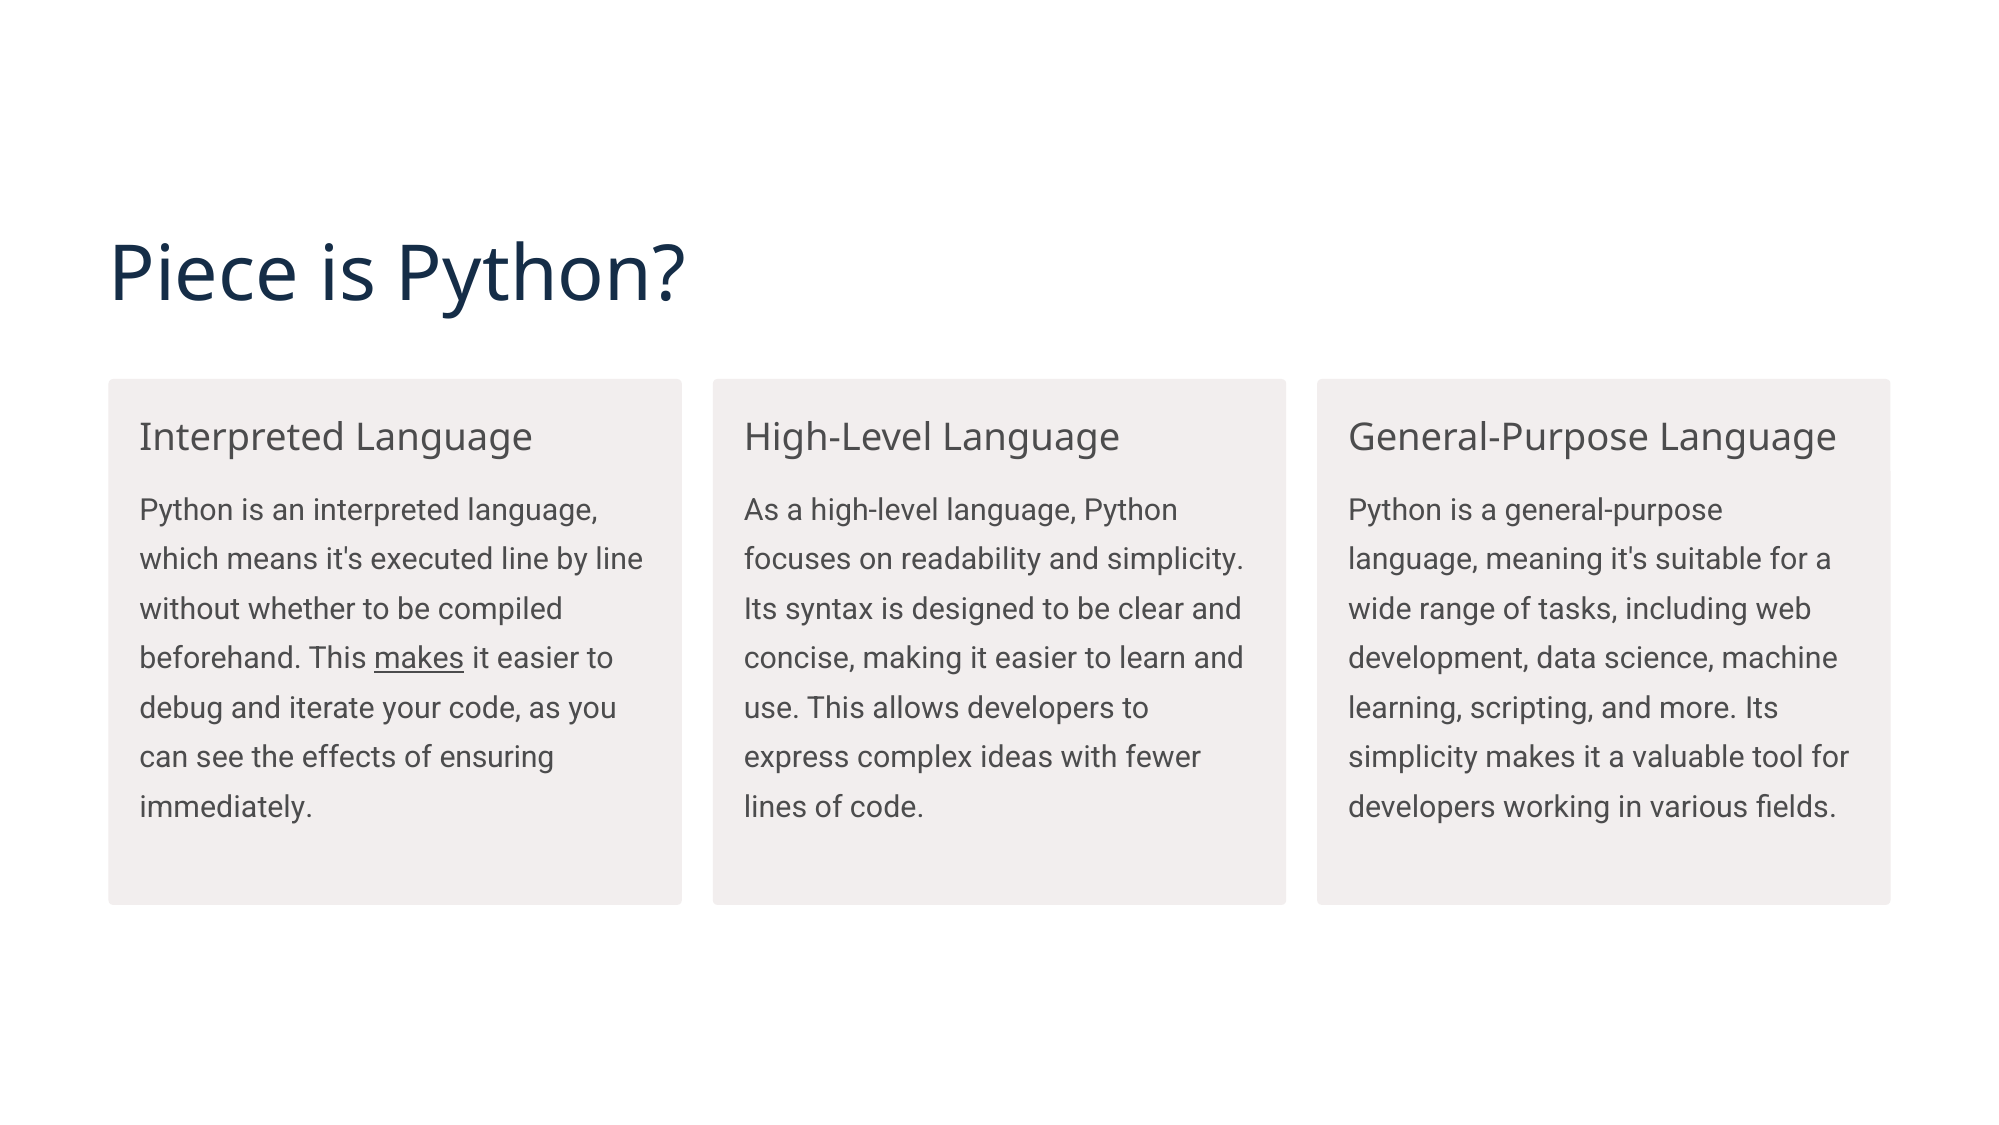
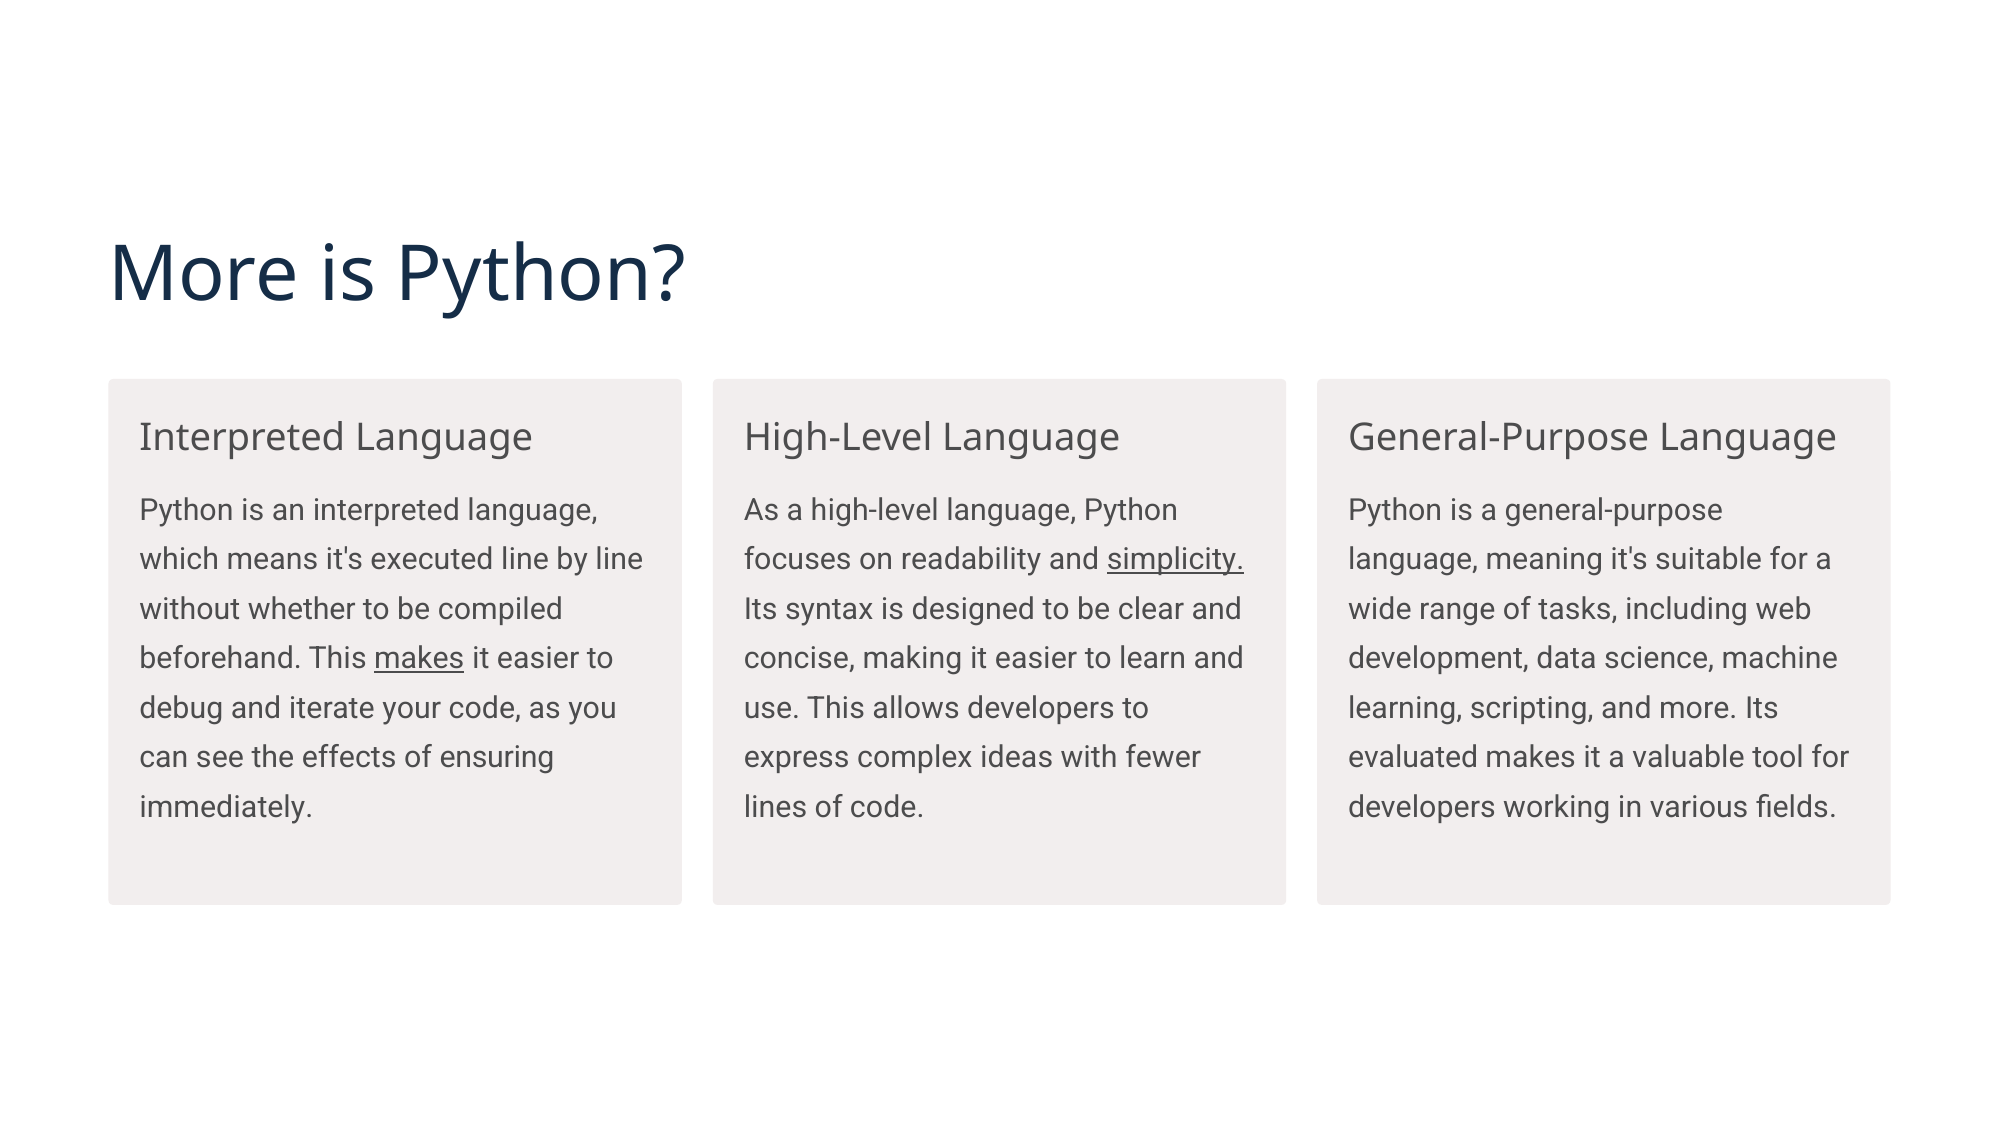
Piece at (204, 275): Piece -> More
simplicity at (1176, 560) underline: none -> present
simplicity at (1413, 757): simplicity -> evaluated
